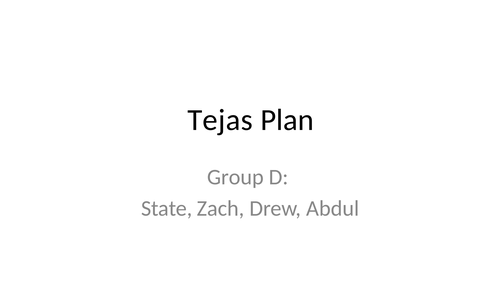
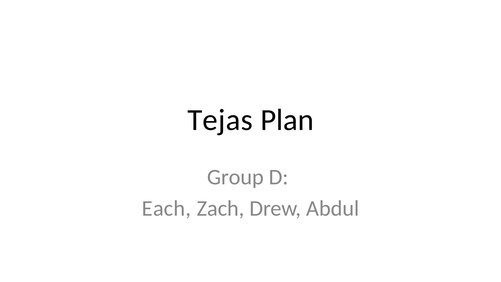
State: State -> Each
